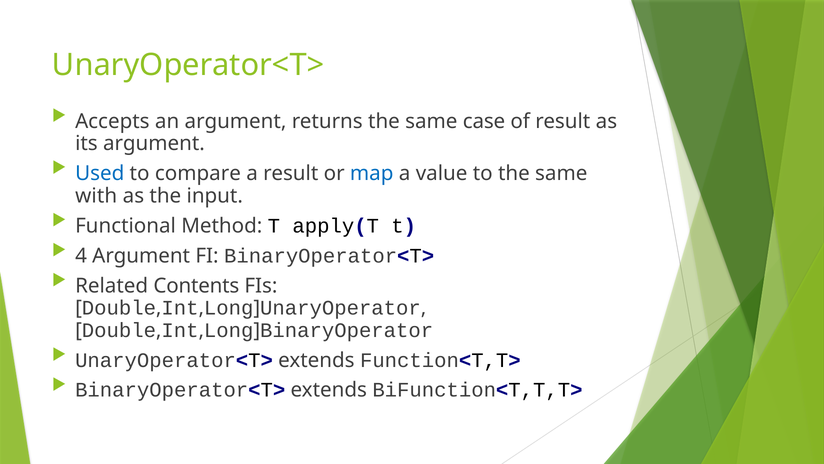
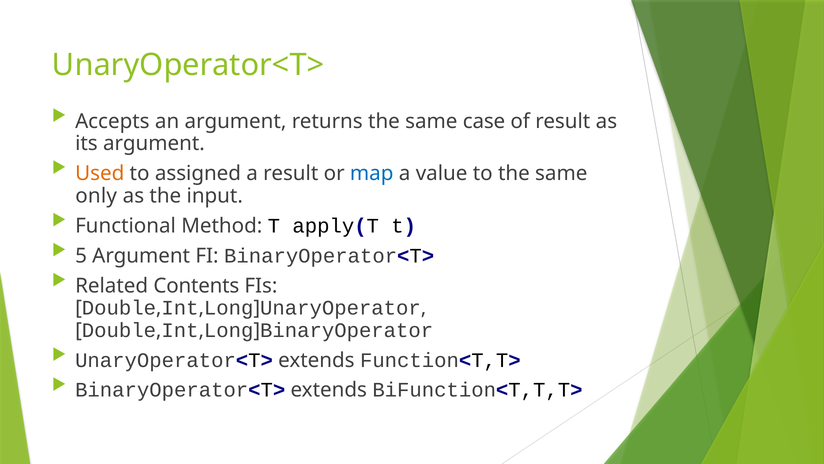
Used colour: blue -> orange
compare: compare -> assigned
with: with -> only
4: 4 -> 5
